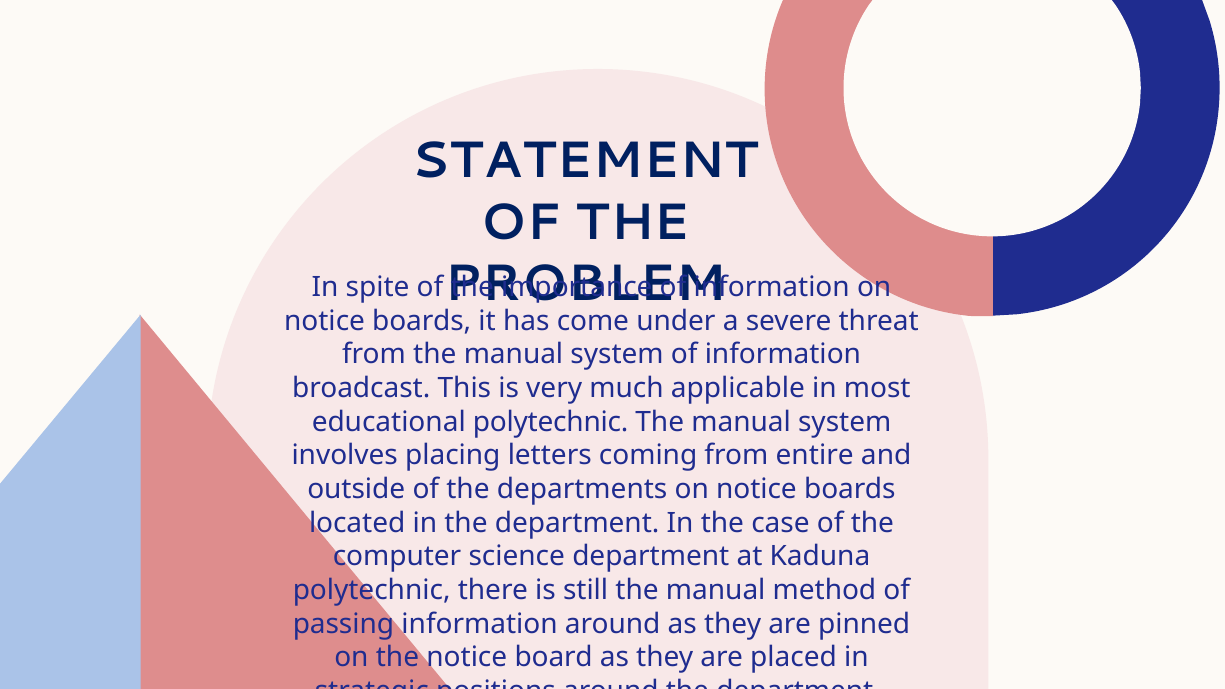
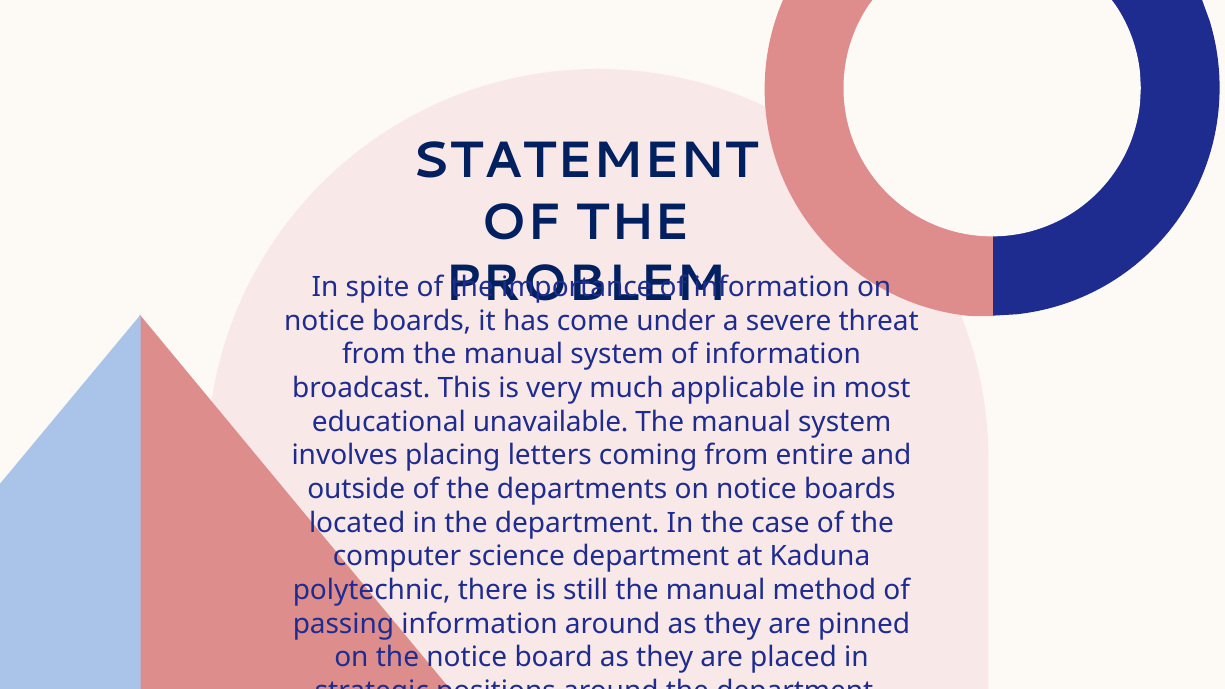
educational polytechnic: polytechnic -> unavailable
